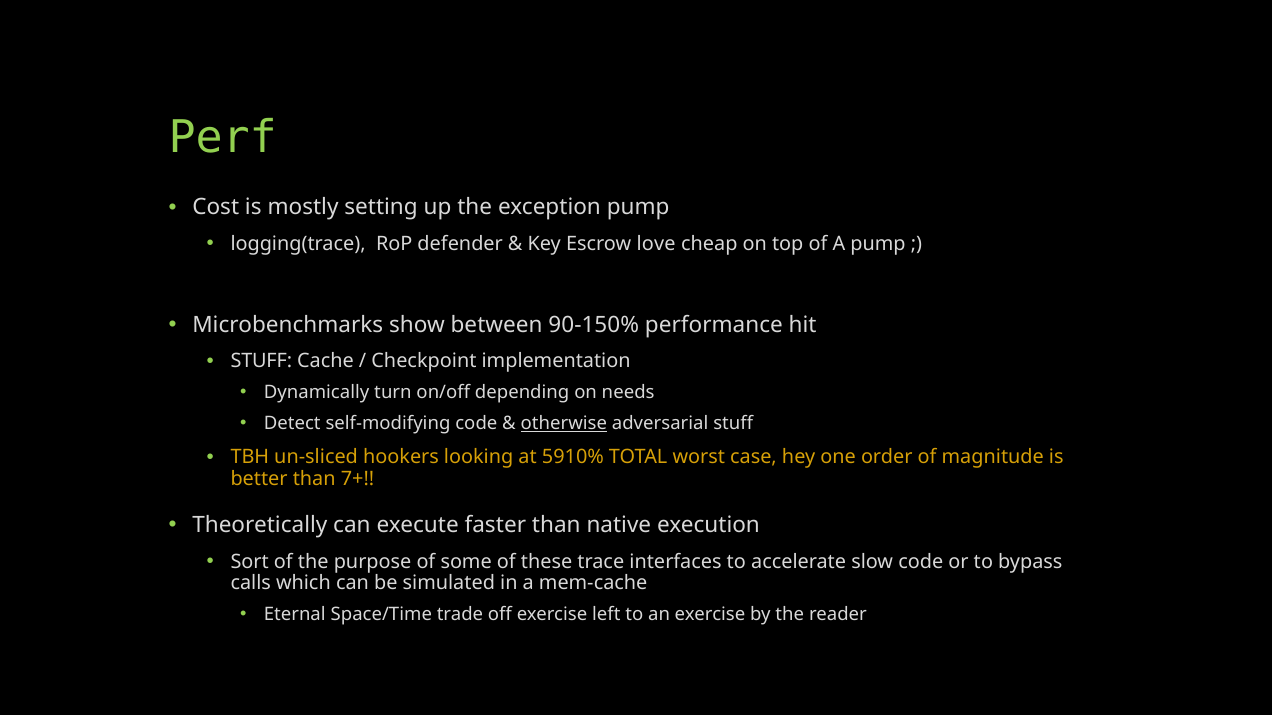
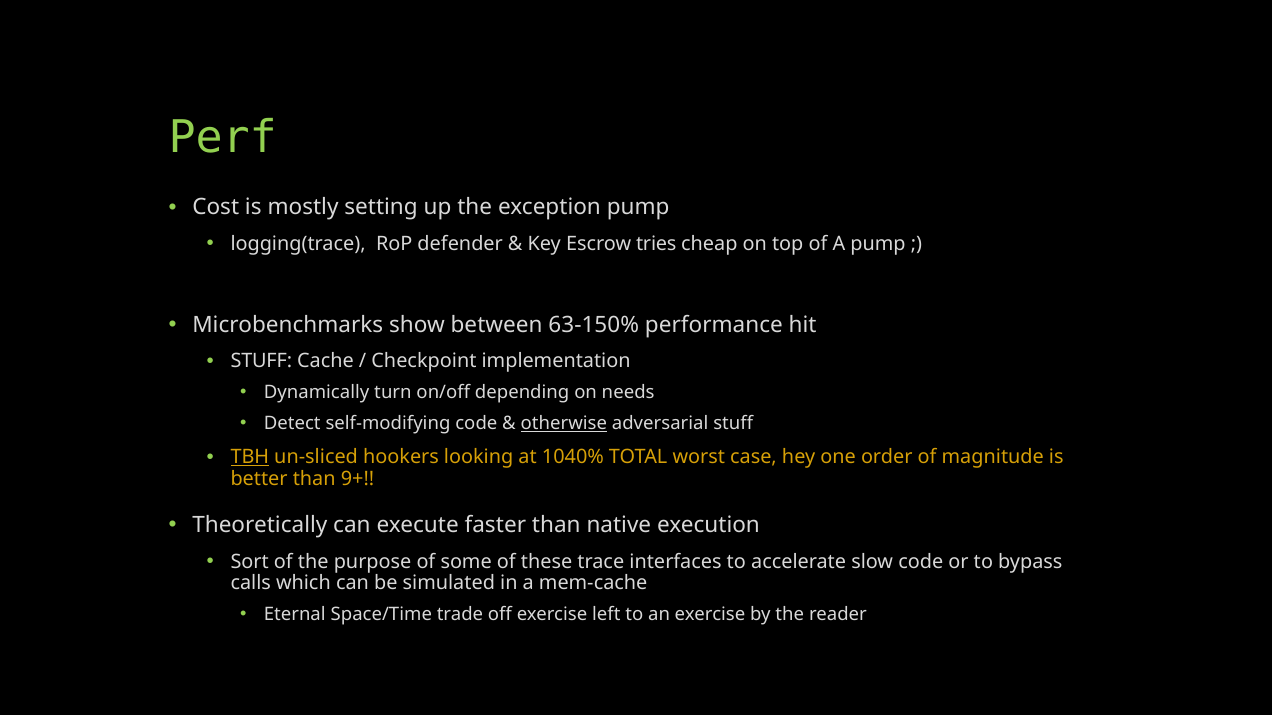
love: love -> tries
90-150%: 90-150% -> 63-150%
TBH underline: none -> present
5910%: 5910% -> 1040%
7+: 7+ -> 9+
